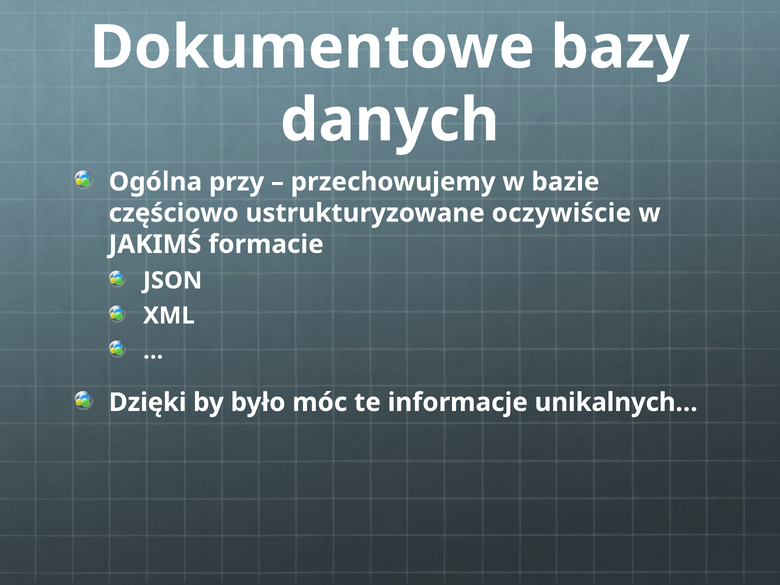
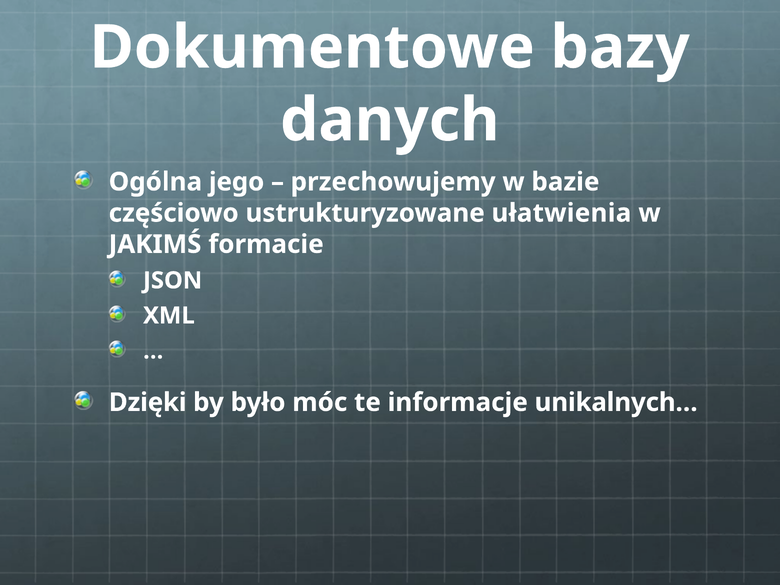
przy: przy -> jego
oczywiście: oczywiście -> ułatwienia
